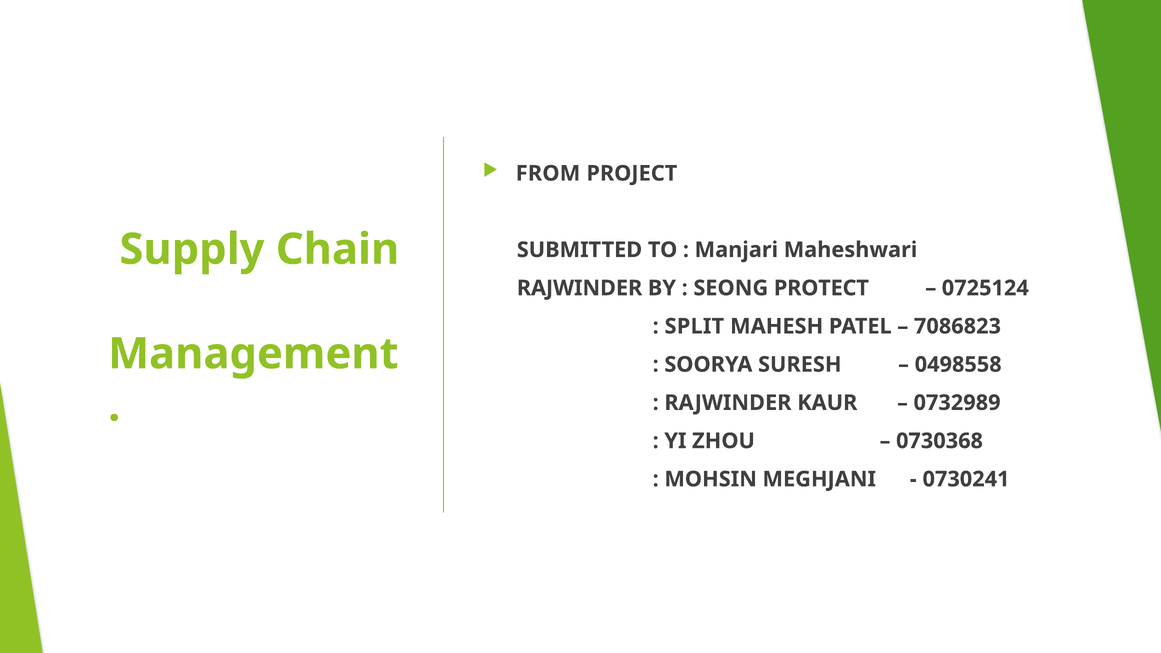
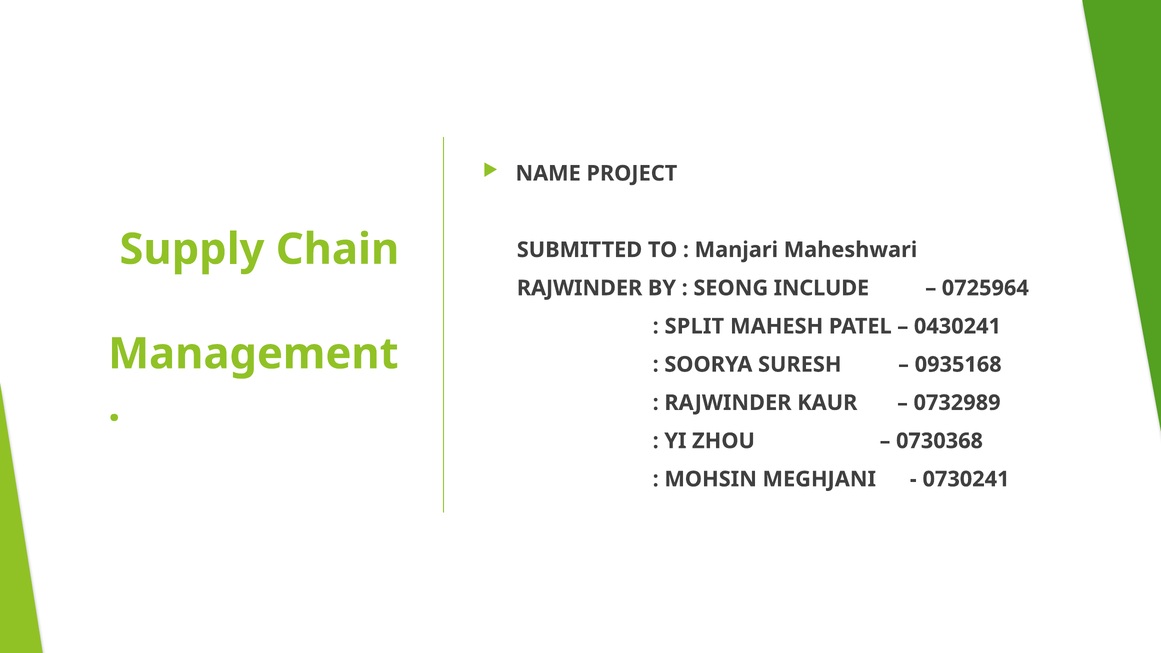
FROM: FROM -> NAME
PROTECT: PROTECT -> INCLUDE
0725124: 0725124 -> 0725964
7086823: 7086823 -> 0430241
0498558: 0498558 -> 0935168
